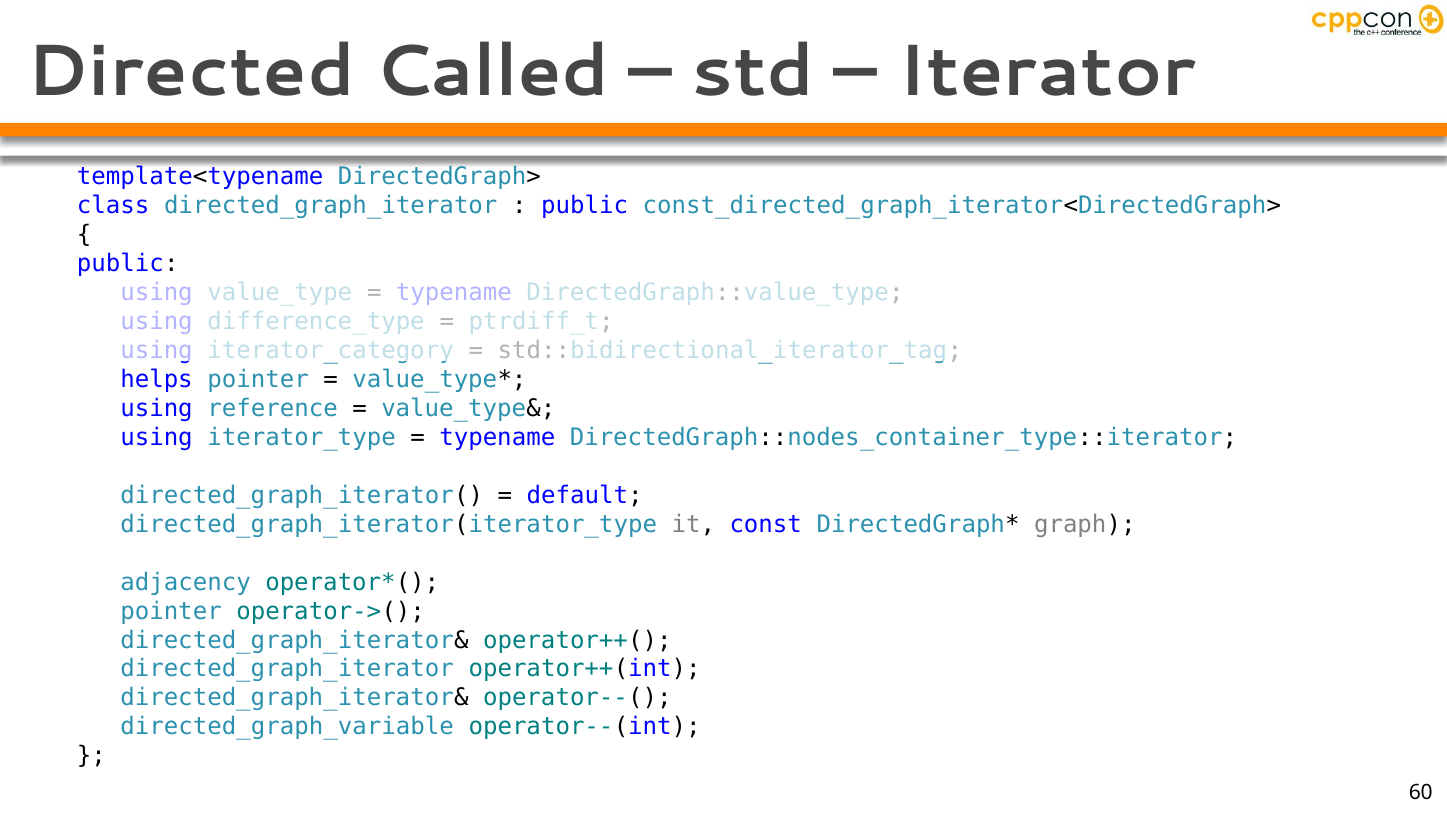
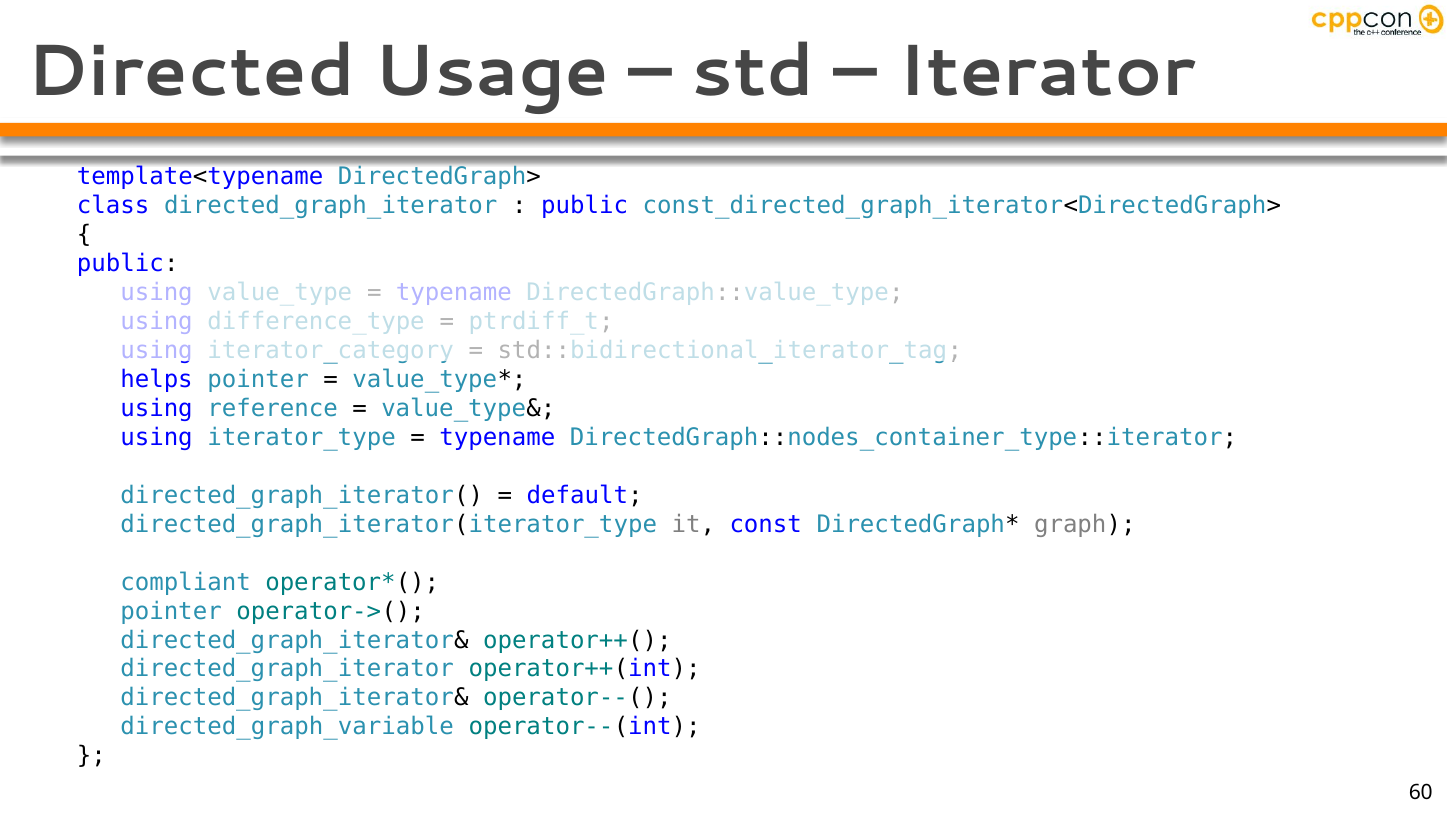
Called: Called -> Usage
adjacency: adjacency -> compliant
